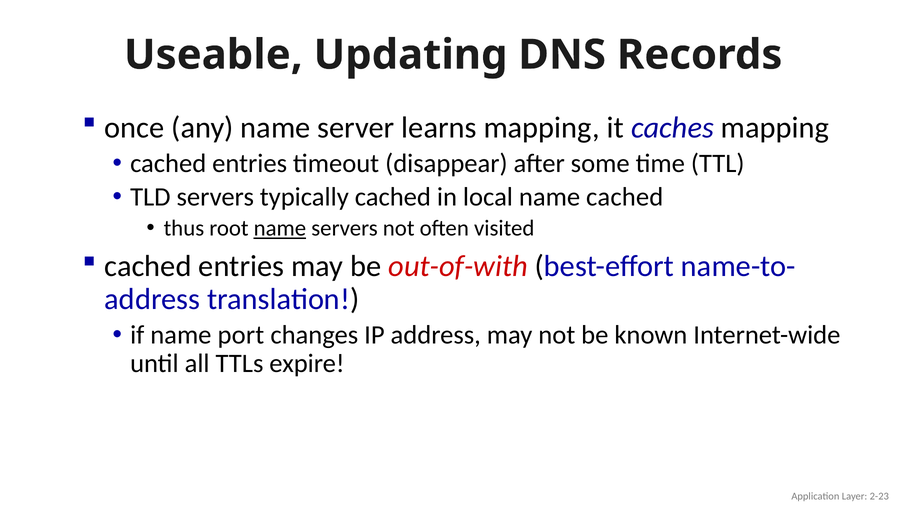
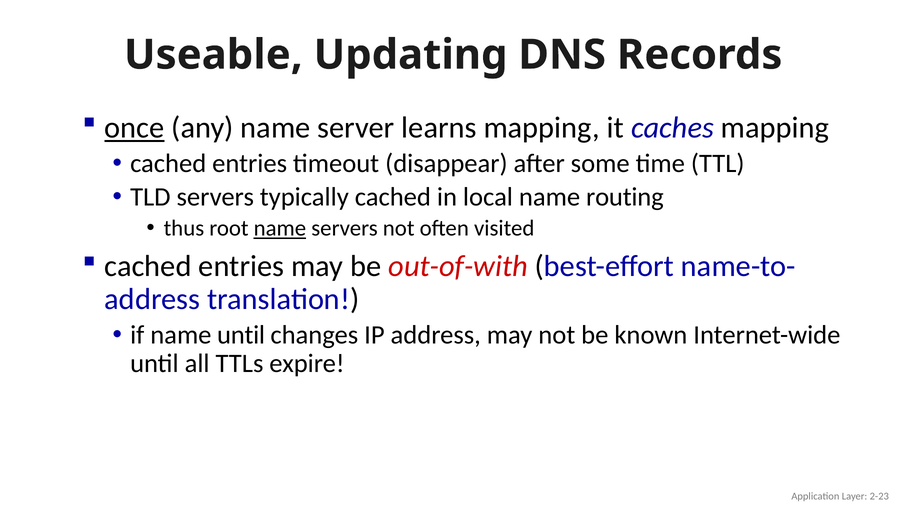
once underline: none -> present
name cached: cached -> routing
name port: port -> until
